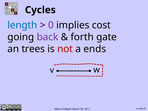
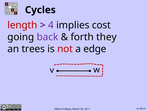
length colour: blue -> red
0: 0 -> 4
gate: gate -> they
ends: ends -> edge
